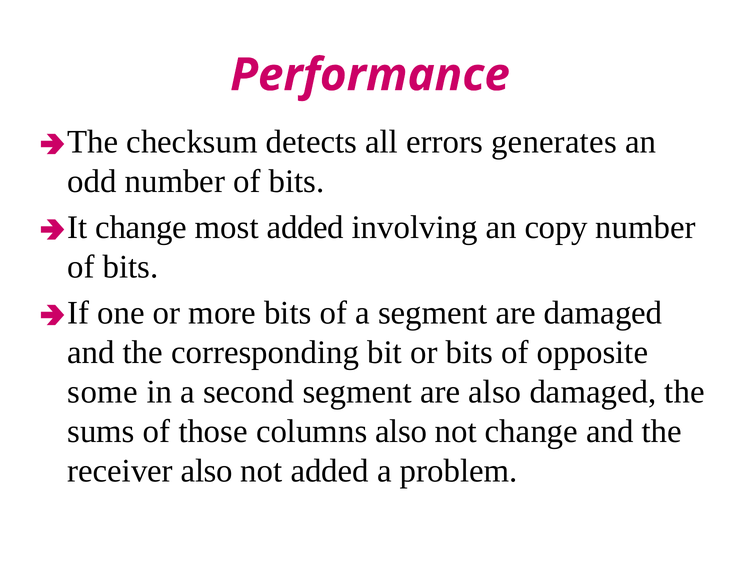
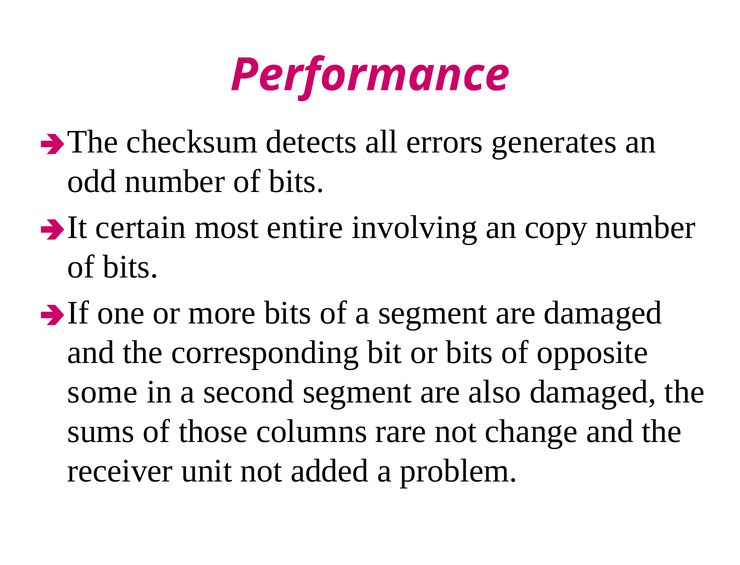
It change: change -> certain
most added: added -> entire
columns also: also -> rare
receiver also: also -> unit
